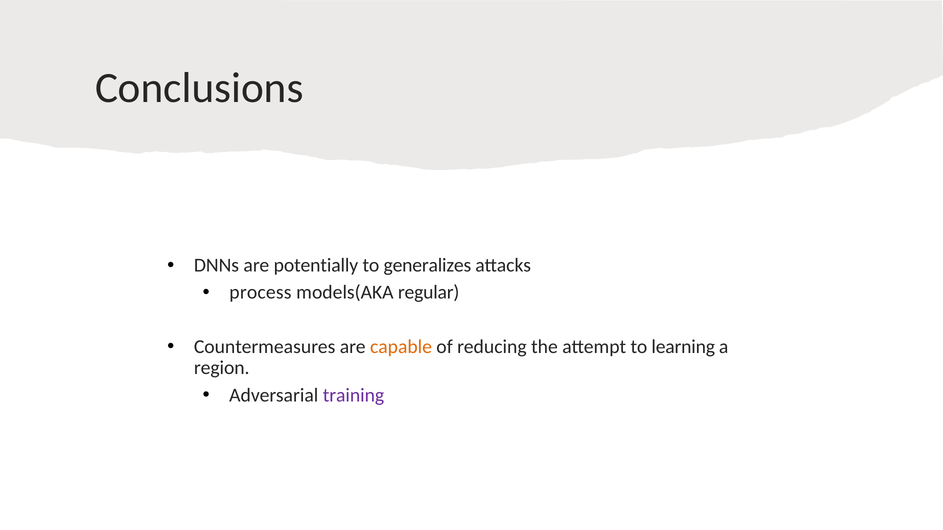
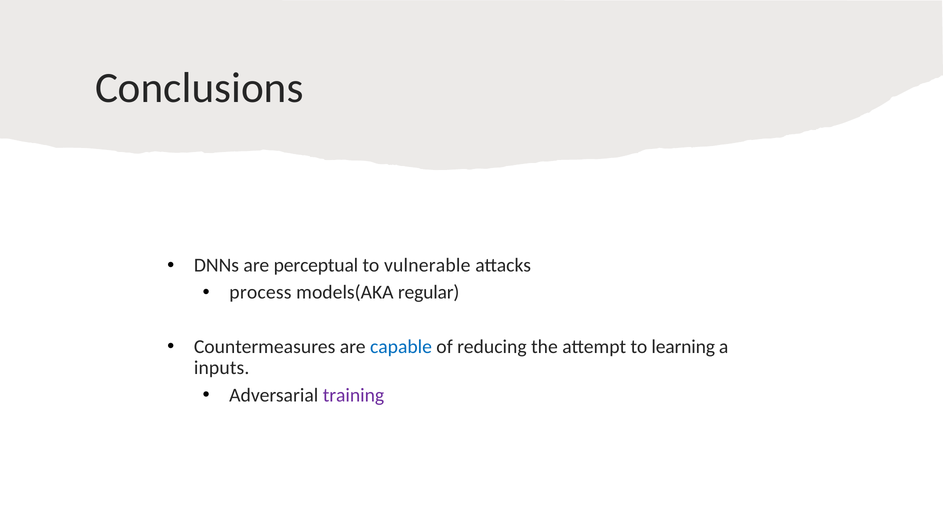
potentially: potentially -> perceptual
generalizes: generalizes -> vulnerable
capable colour: orange -> blue
region: region -> inputs
